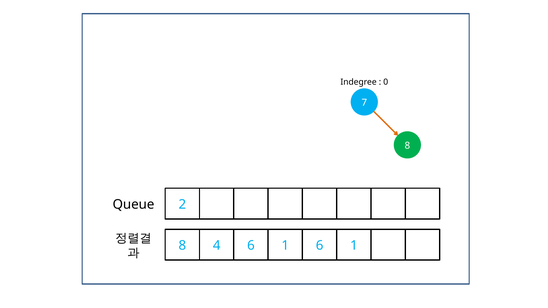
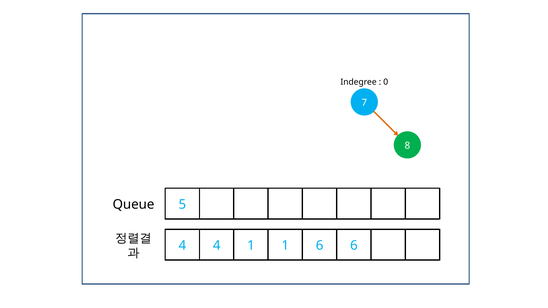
2: 2 -> 5
8 at (182, 246): 8 -> 4
4 6: 6 -> 1
1 6 1: 1 -> 6
